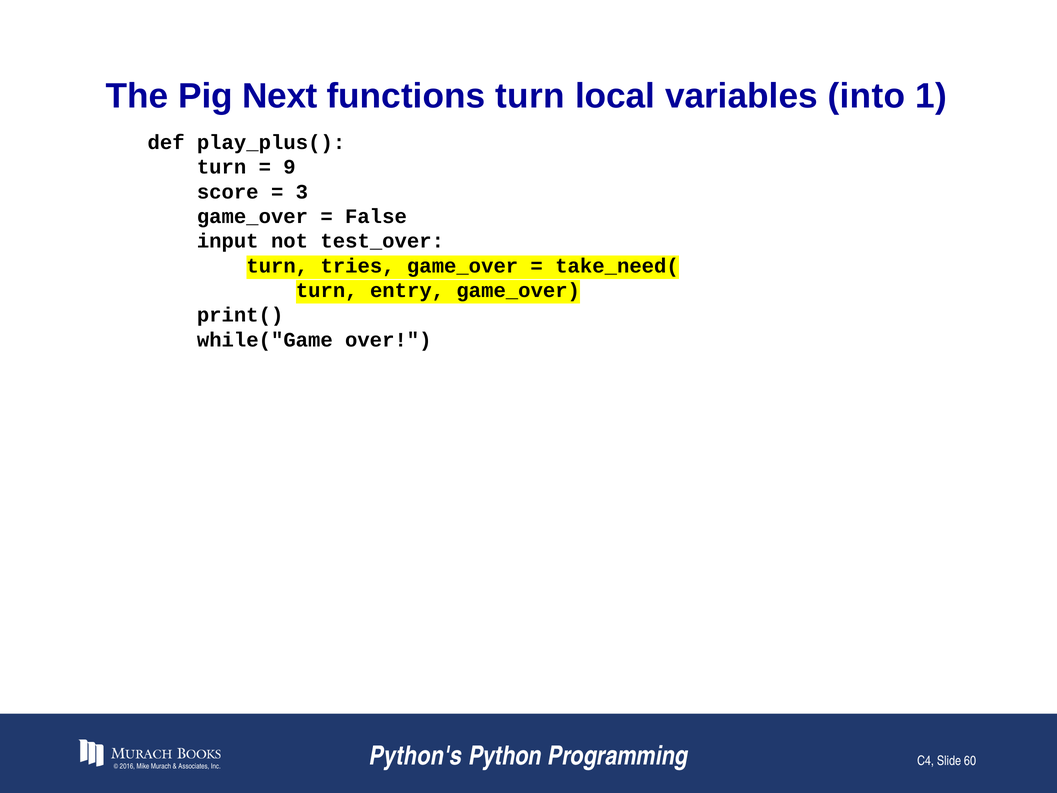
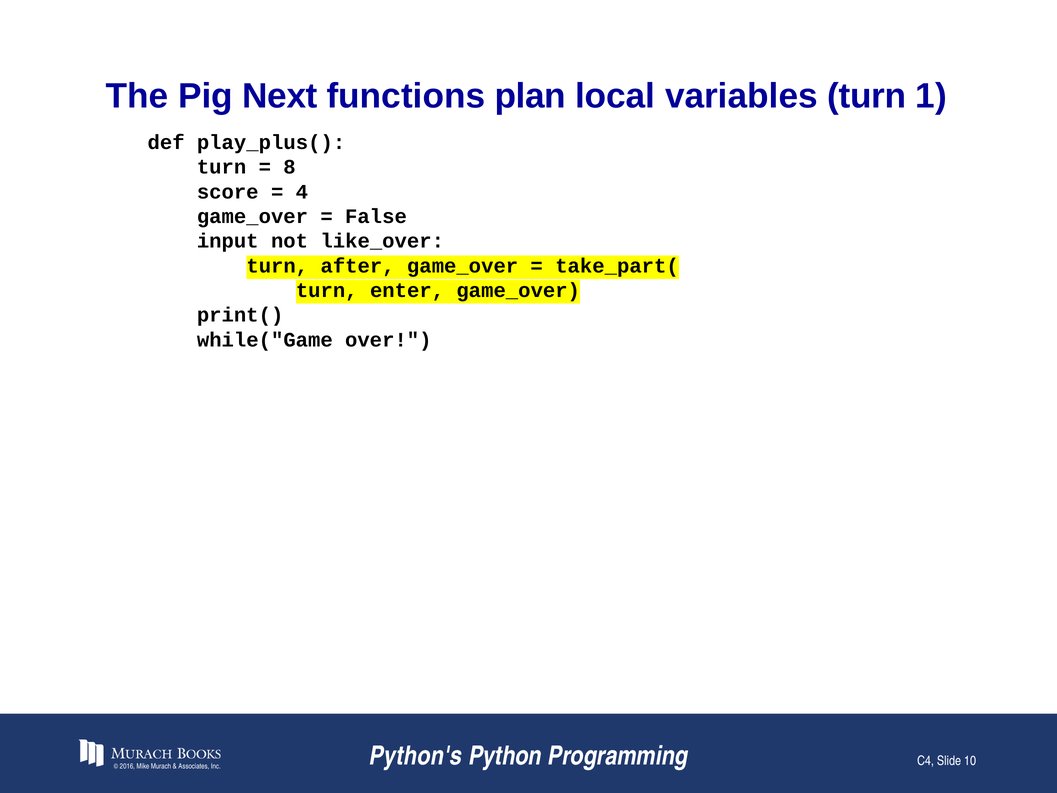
functions turn: turn -> plan
variables into: into -> turn
9: 9 -> 8
3: 3 -> 4
test_over: test_over -> like_over
tries: tries -> after
take_need(: take_need( -> take_part(
entry: entry -> enter
60: 60 -> 10
